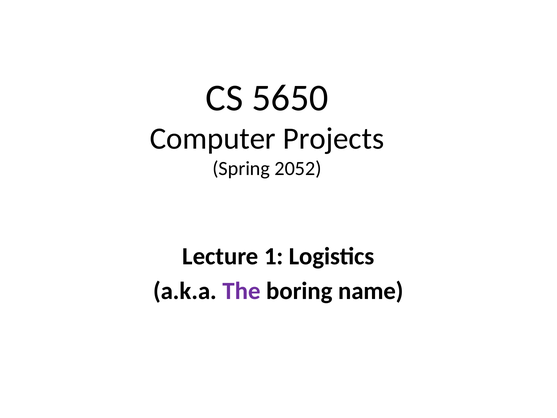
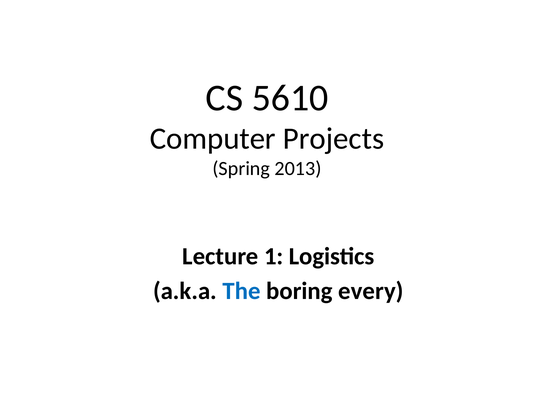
5650: 5650 -> 5610
2052: 2052 -> 2013
The colour: purple -> blue
name: name -> every
